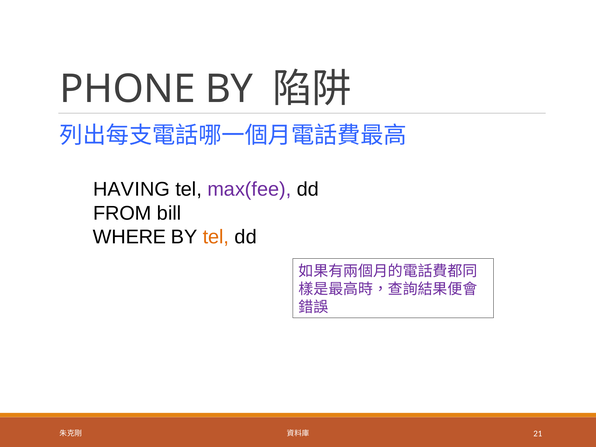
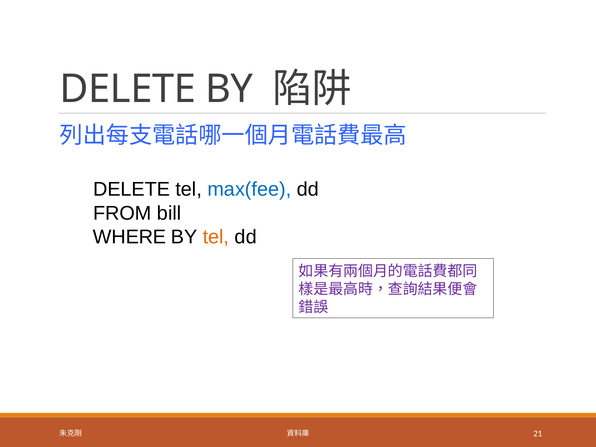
PHONE at (128, 89): PHONE -> DELETE
HAVING at (132, 189): HAVING -> DELETE
max(fee colour: purple -> blue
